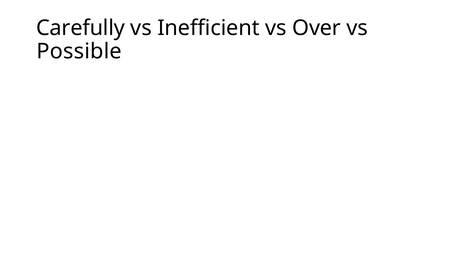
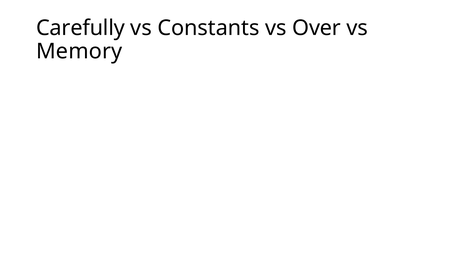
Inefficient: Inefficient -> Constants
Possible: Possible -> Memory
